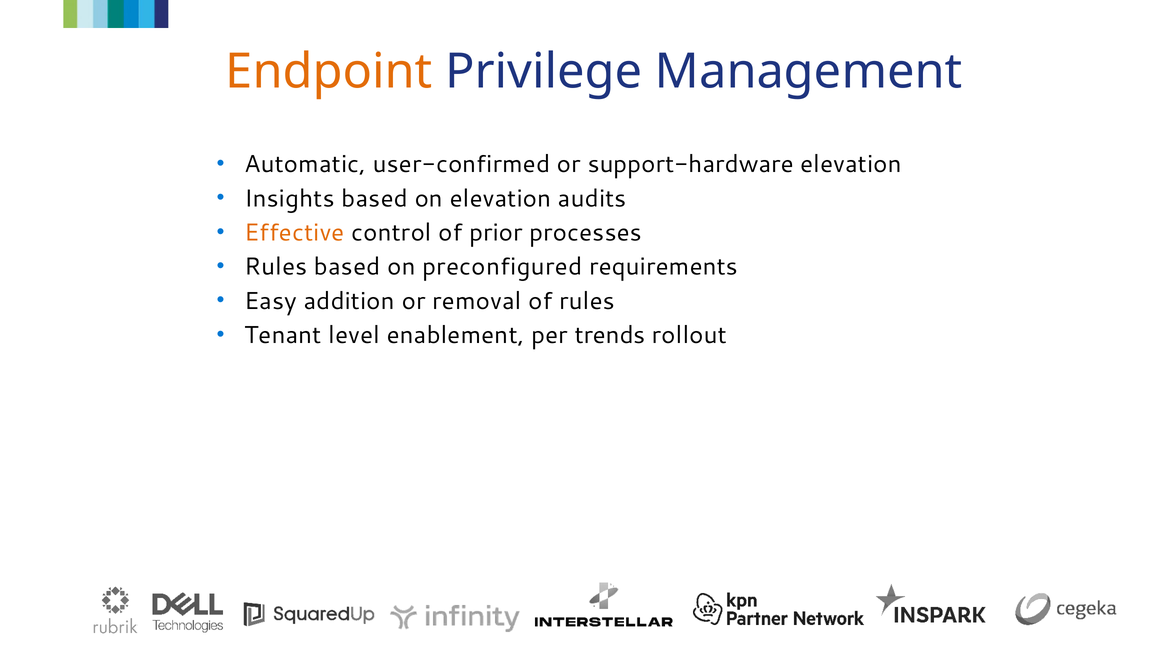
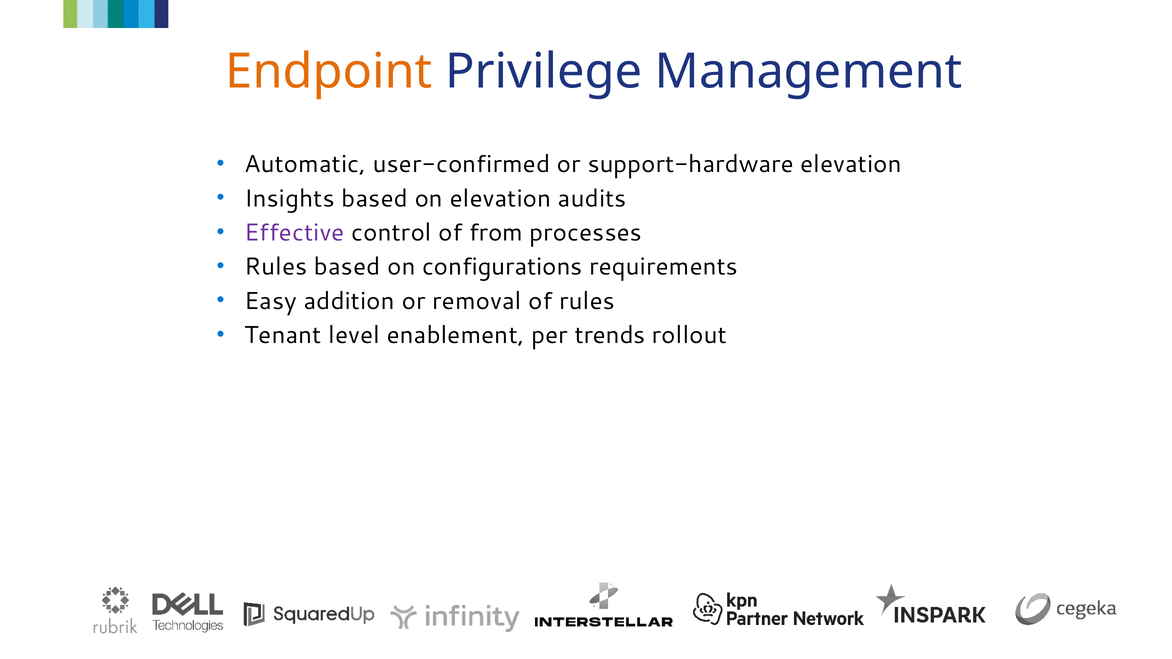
Effective colour: orange -> purple
prior: prior -> from
preconfigured: preconfigured -> configurations
